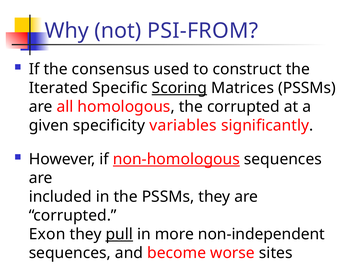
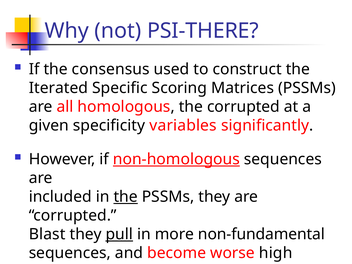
PSI-FROM: PSI-FROM -> PSI-THERE
Scoring underline: present -> none
the at (126, 197) underline: none -> present
Exon: Exon -> Blast
non-independent: non-independent -> non-fundamental
sites: sites -> high
